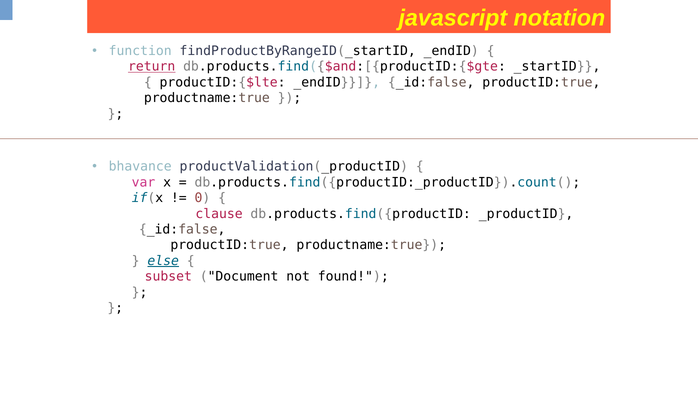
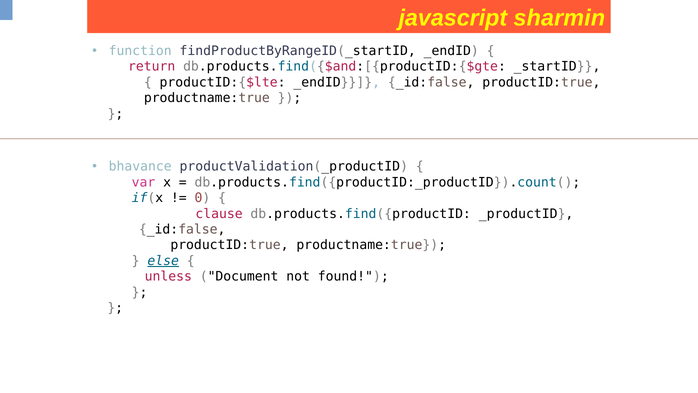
notation: notation -> sharmin
return underline: present -> none
subset: subset -> unless
